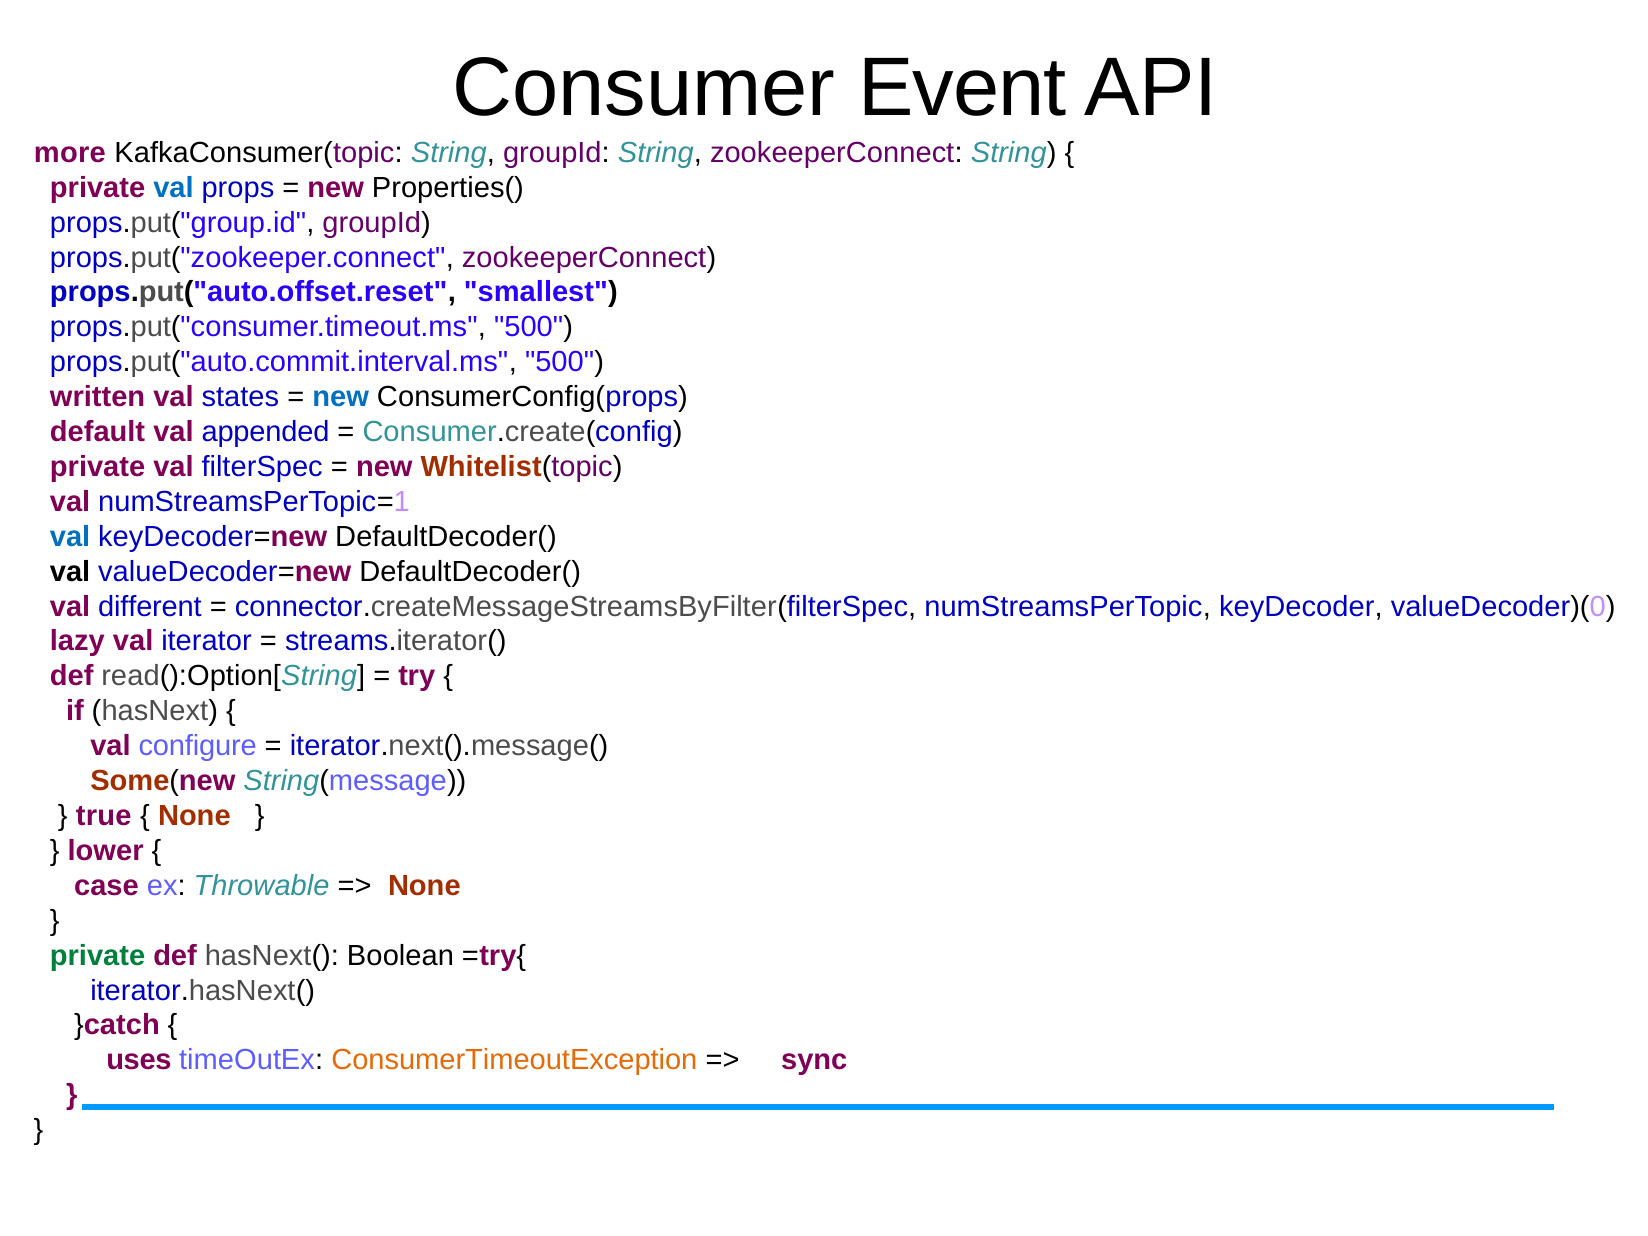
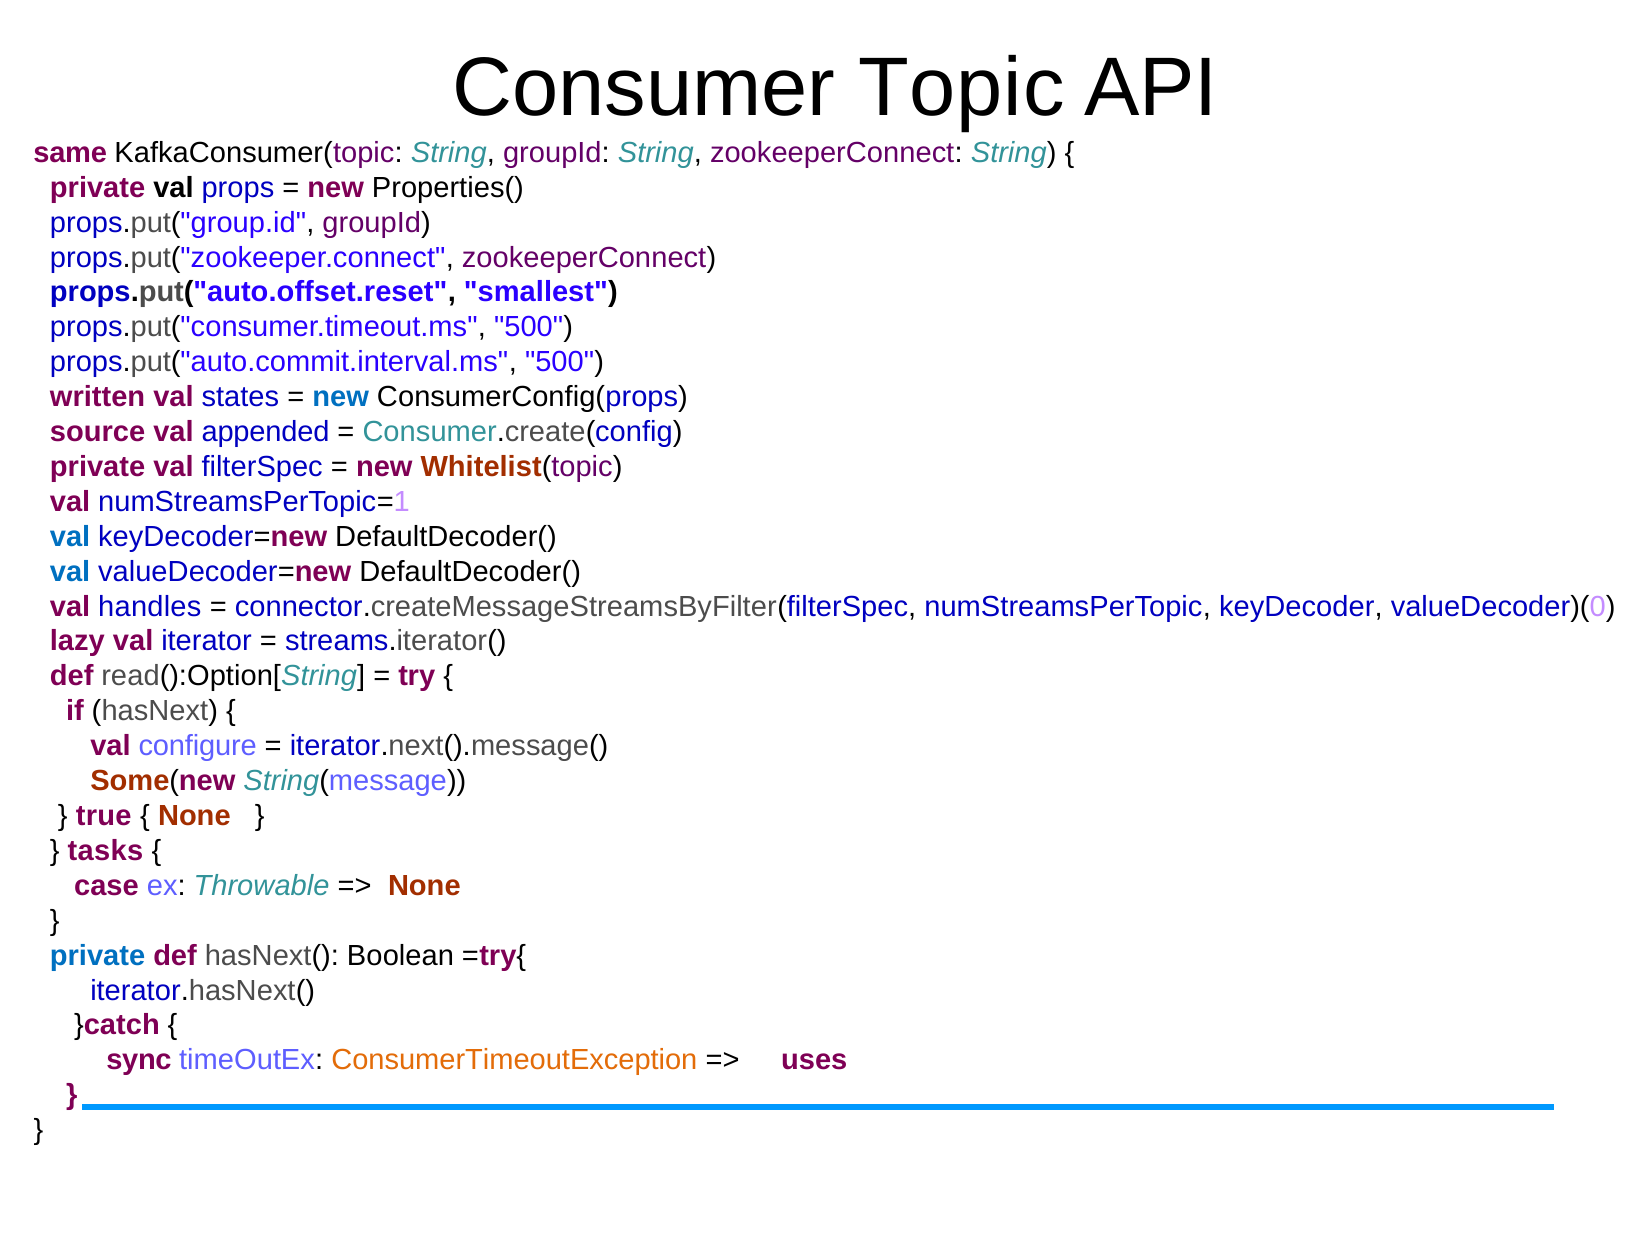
Event: Event -> Topic
more: more -> same
val at (173, 188) colour: blue -> black
default: default -> source
val at (70, 572) colour: black -> blue
different: different -> handles
lower: lower -> tasks
private at (98, 955) colour: green -> blue
uses: uses -> sync
sync: sync -> uses
